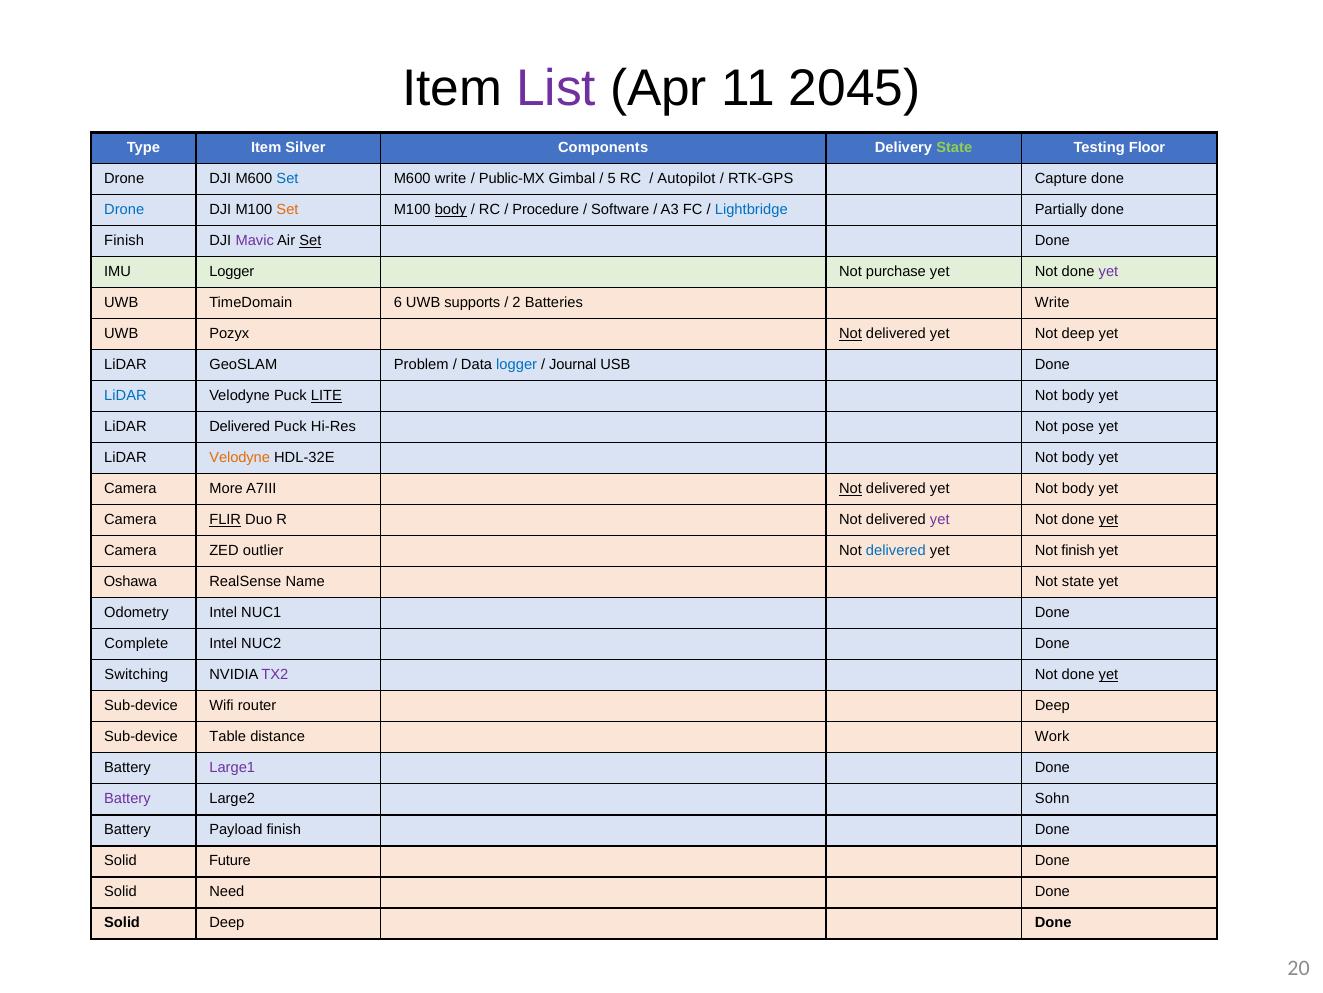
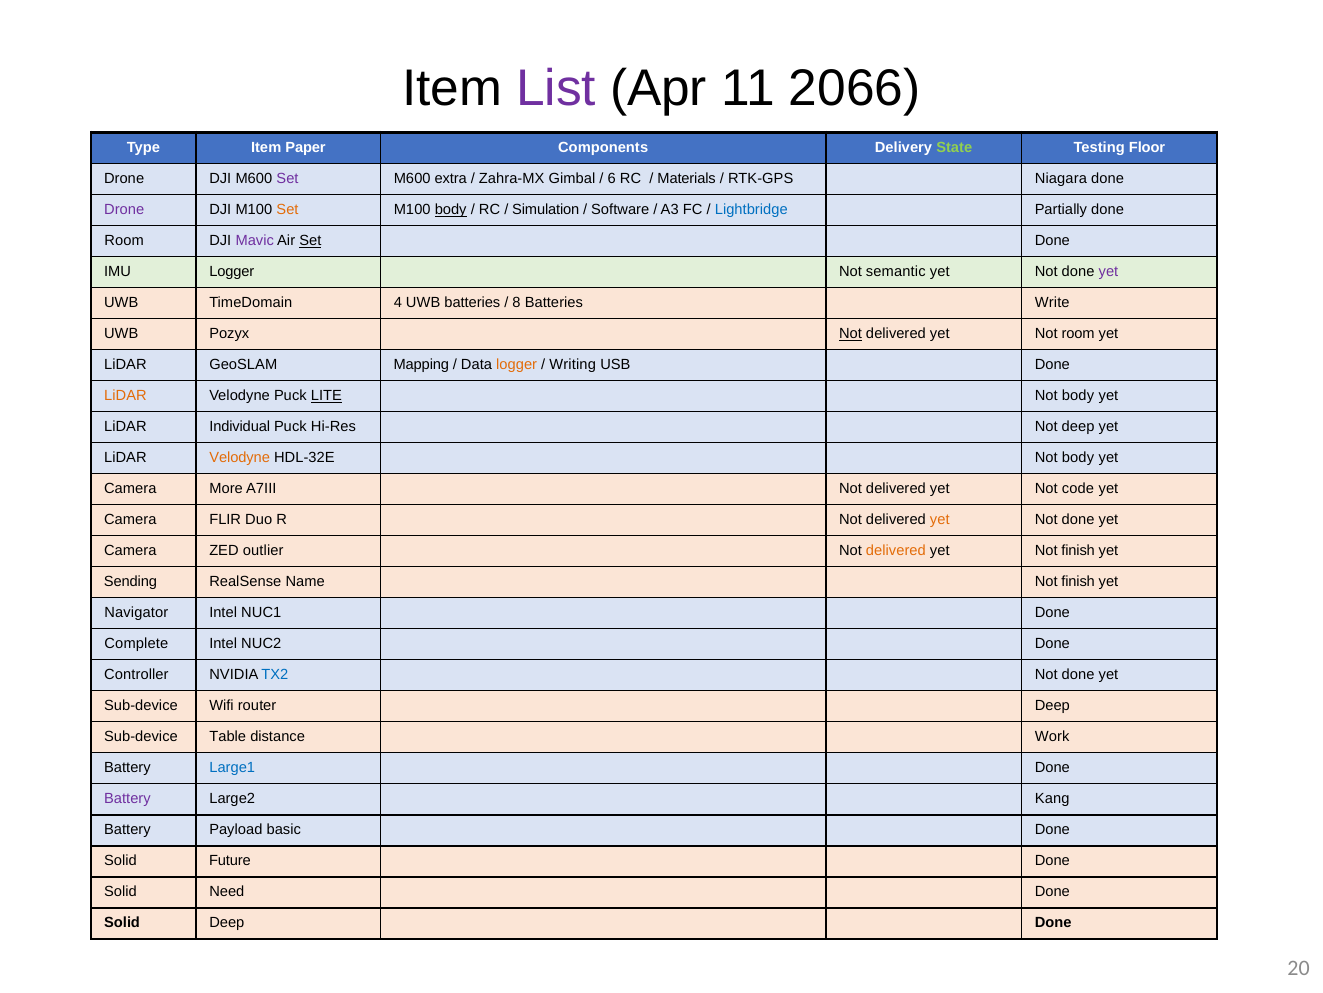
2045: 2045 -> 2066
Silver: Silver -> Paper
Set at (287, 178) colour: blue -> purple
M600 write: write -> extra
Public-MX: Public-MX -> Zahra-MX
5: 5 -> 6
Autopilot: Autopilot -> Materials
Capture: Capture -> Niagara
Drone at (124, 209) colour: blue -> purple
Procedure: Procedure -> Simulation
Finish at (124, 240): Finish -> Room
purchase: purchase -> semantic
6: 6 -> 4
UWB supports: supports -> batteries
2: 2 -> 8
Not deep: deep -> room
Problem: Problem -> Mapping
logger at (517, 364) colour: blue -> orange
Journal: Journal -> Writing
LiDAR at (125, 395) colour: blue -> orange
LiDAR Delivered: Delivered -> Individual
Not pose: pose -> deep
Not at (851, 488) underline: present -> none
yet Not body: body -> code
FLIR underline: present -> none
yet at (940, 519) colour: purple -> orange
yet at (1108, 519) underline: present -> none
delivered at (896, 550) colour: blue -> orange
Oshawa: Oshawa -> Sending
state at (1078, 581): state -> finish
Odometry: Odometry -> Navigator
Switching: Switching -> Controller
TX2 colour: purple -> blue
yet at (1108, 674) underline: present -> none
Large1 colour: purple -> blue
Sohn: Sohn -> Kang
Payload finish: finish -> basic
